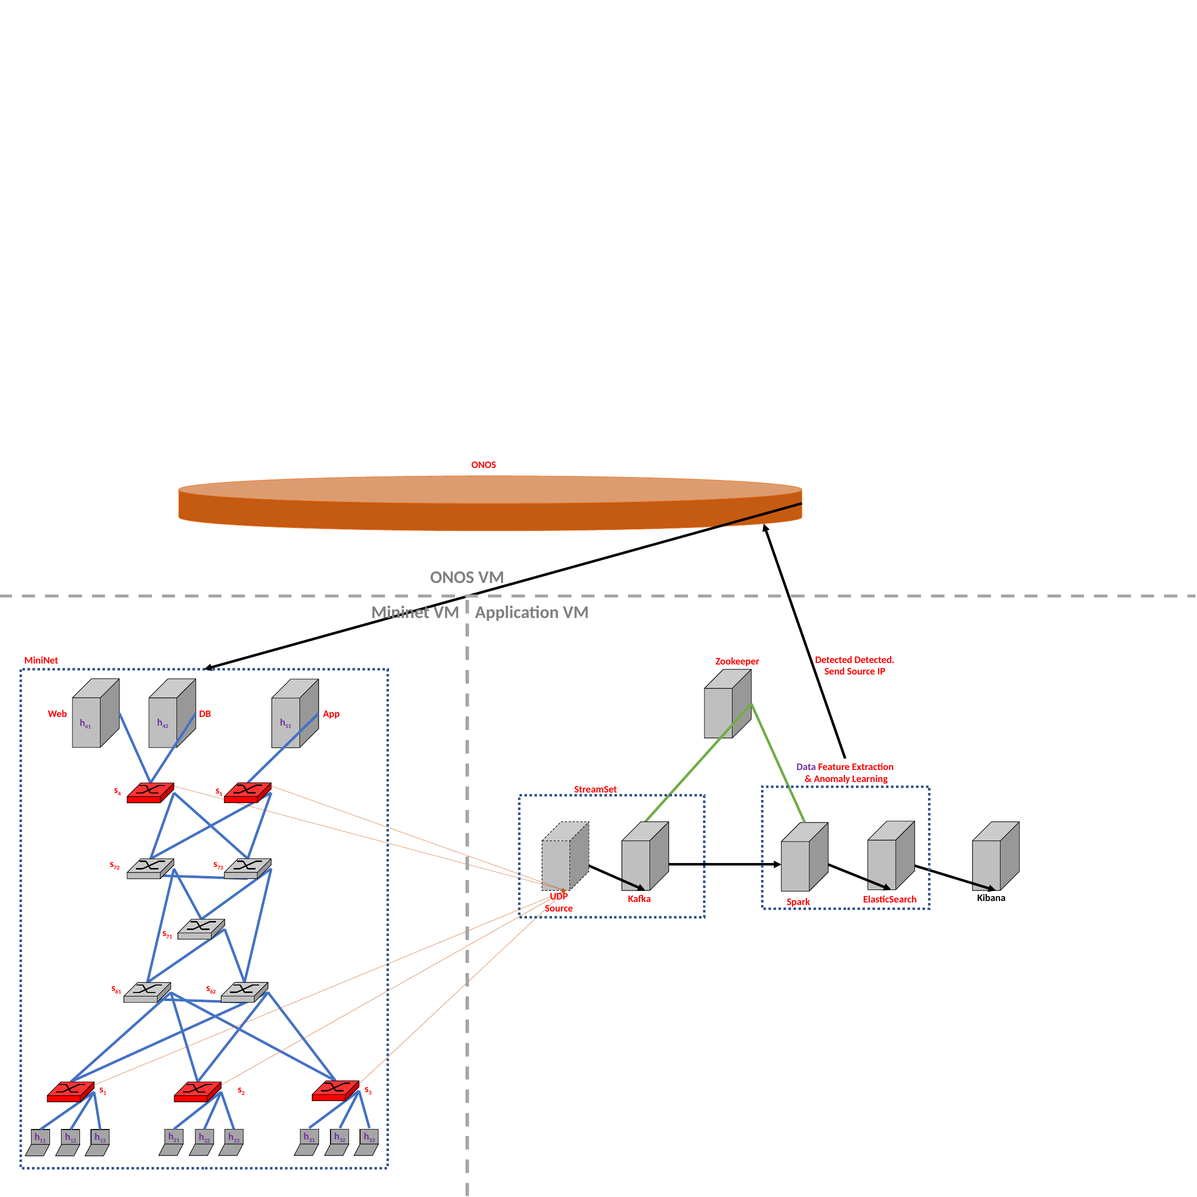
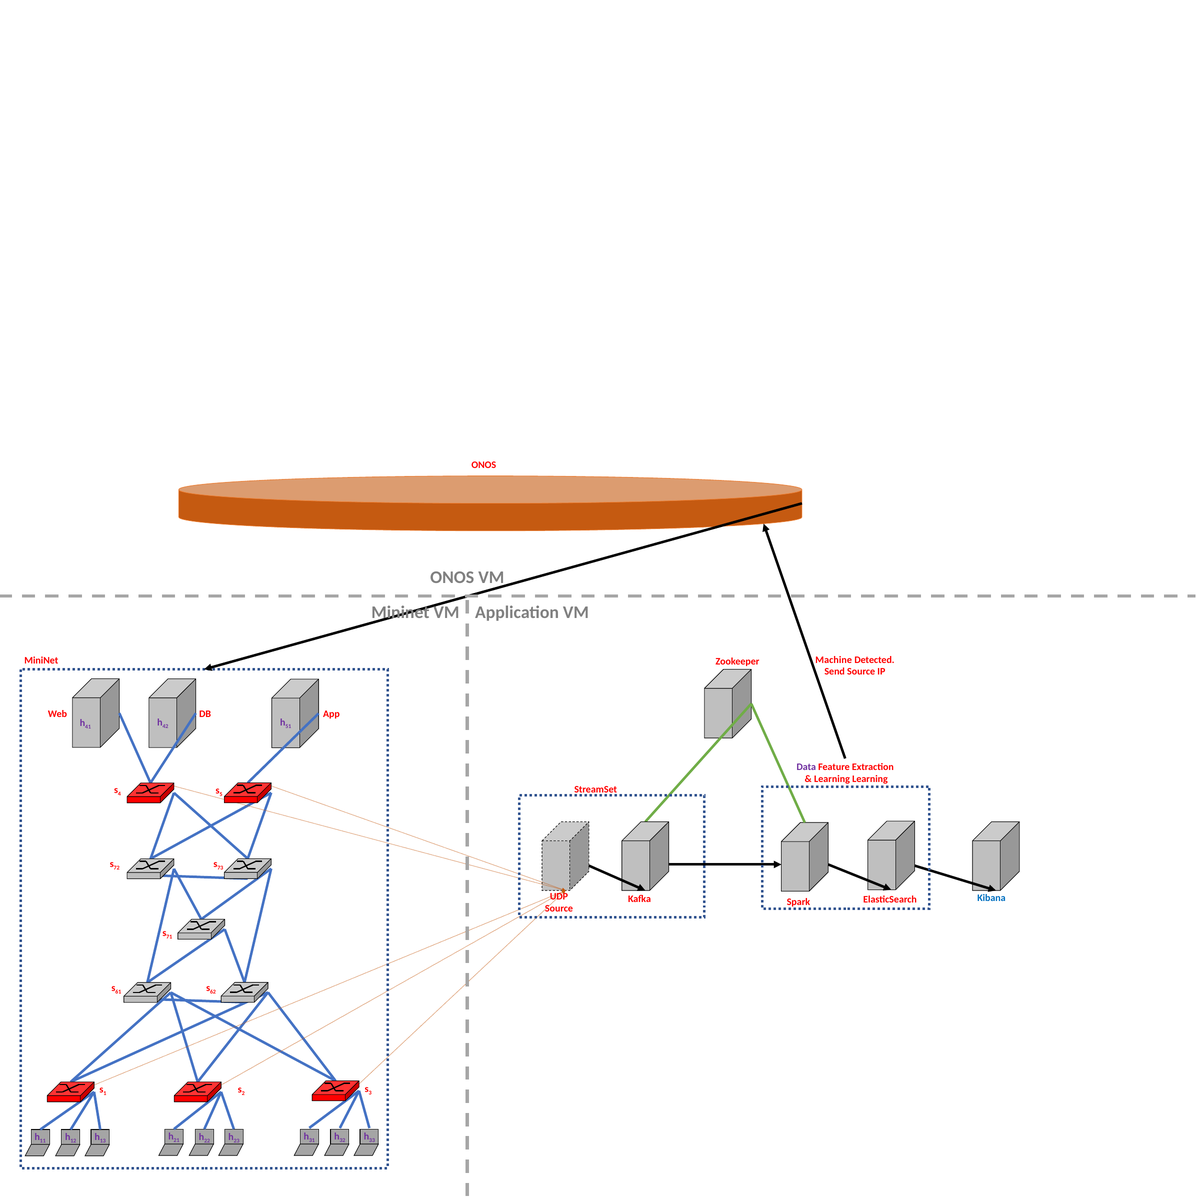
Detected at (834, 660): Detected -> Machine
Anomaly at (832, 779): Anomaly -> Learning
Kibana colour: black -> blue
